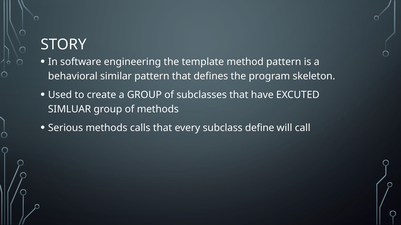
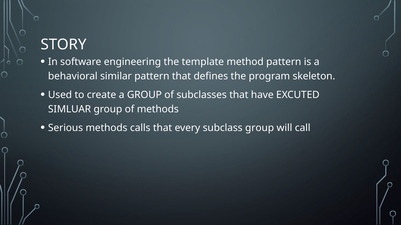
subclass define: define -> group
